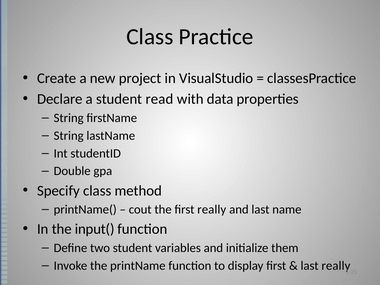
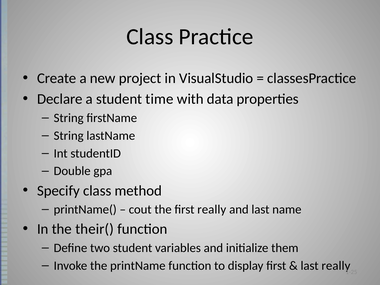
read: read -> time
input(: input( -> their(
